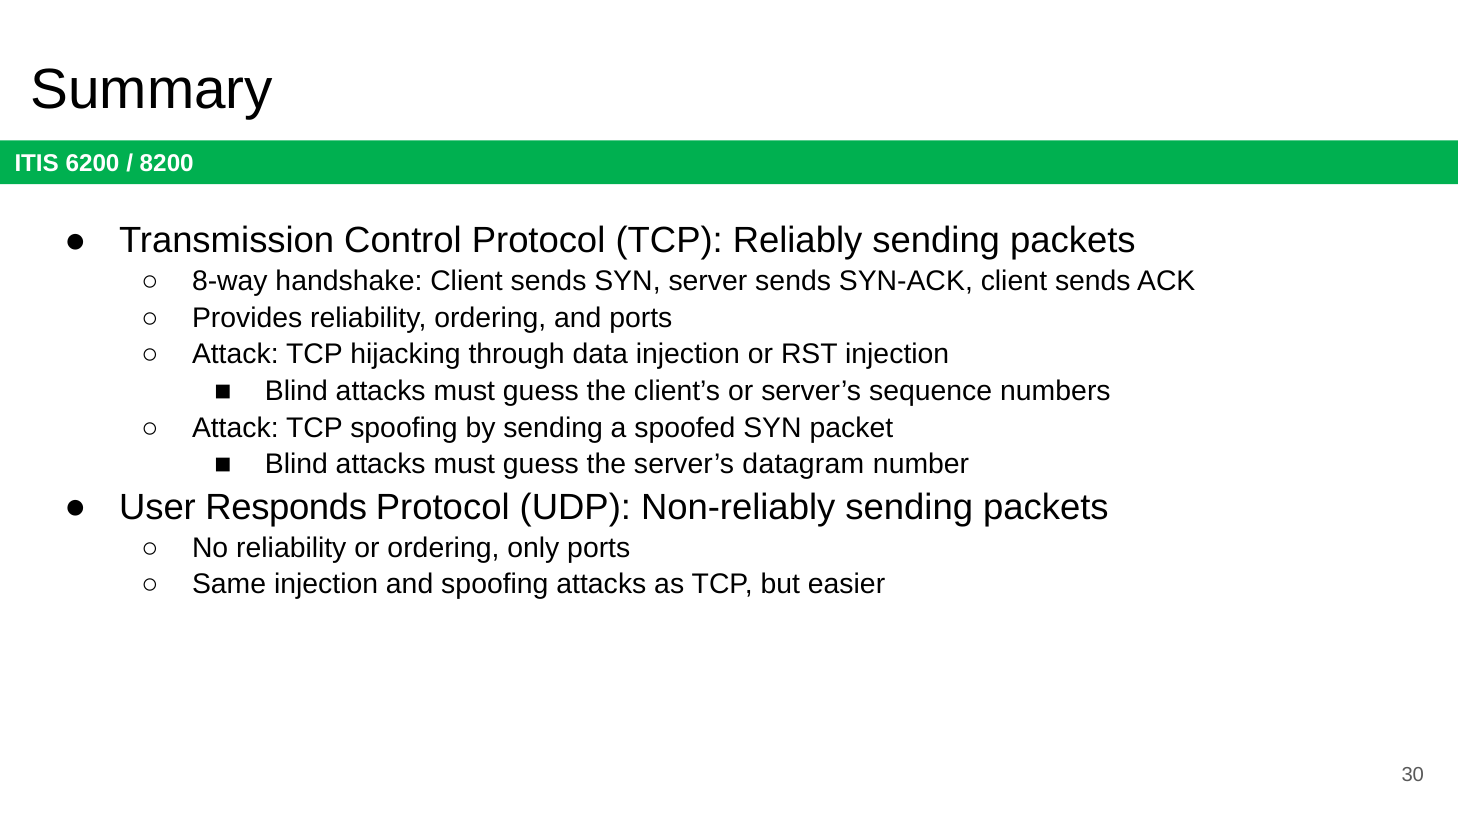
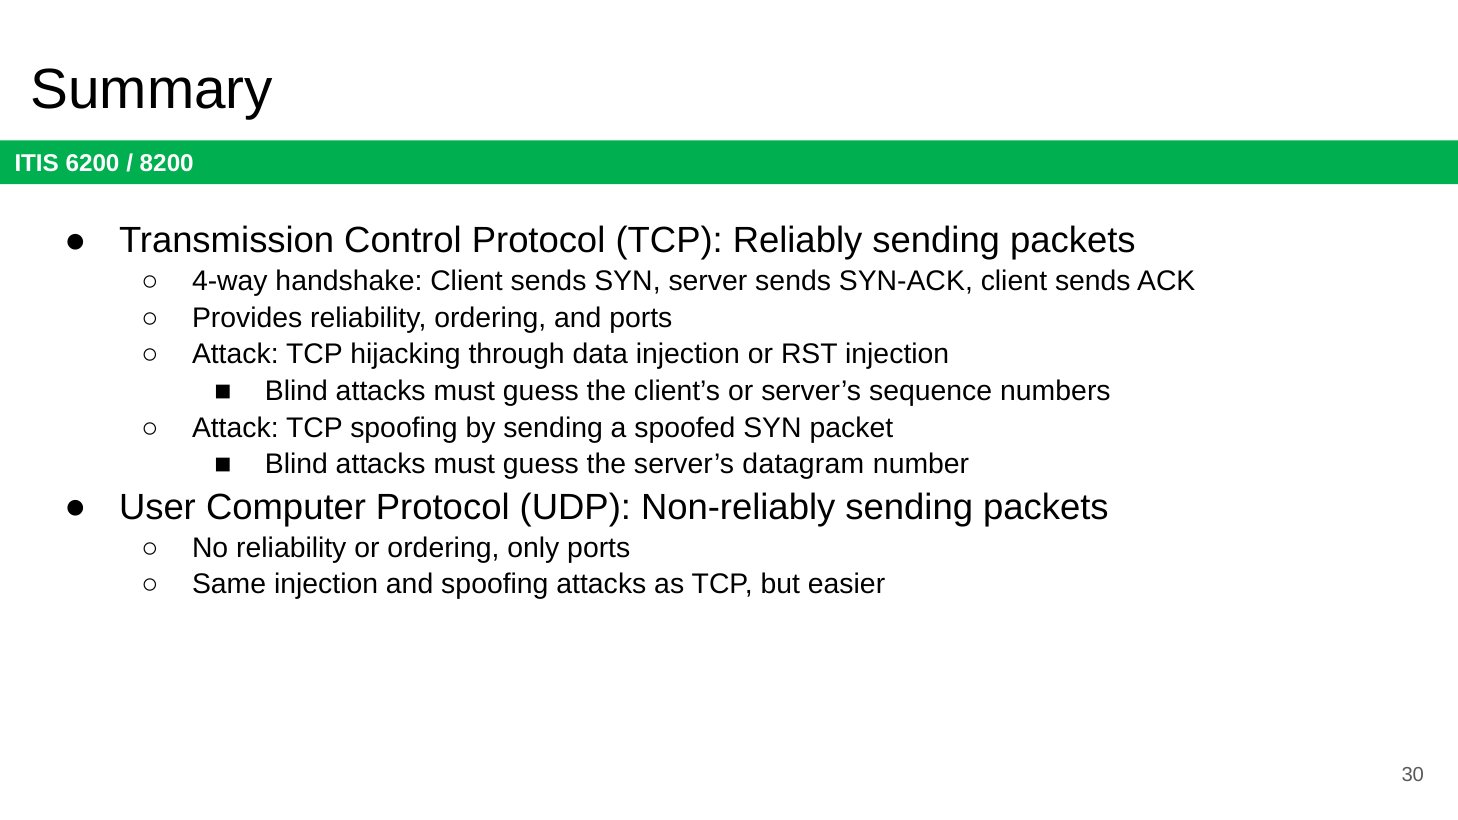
8-way: 8-way -> 4-way
Responds: Responds -> Computer
